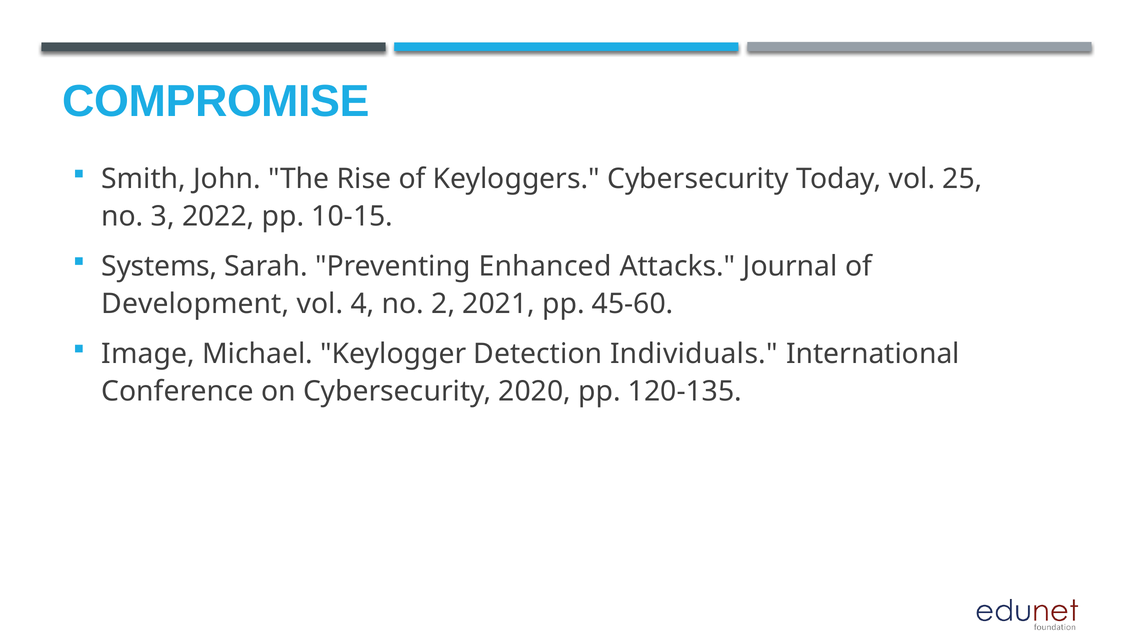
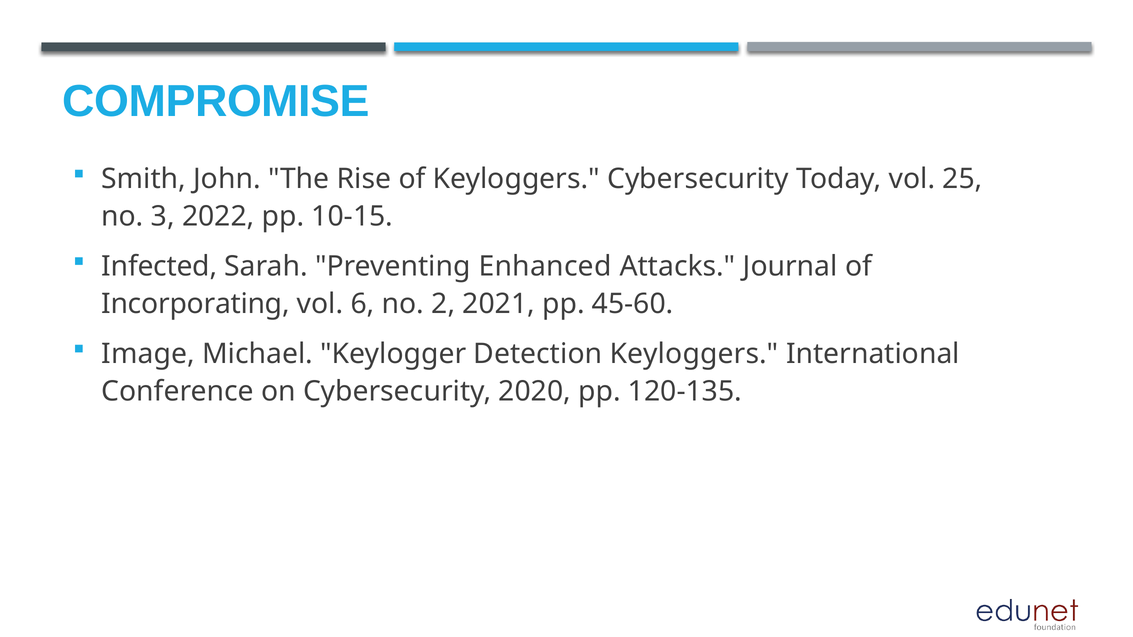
Systems: Systems -> Infected
Development: Development -> Incorporating
4: 4 -> 6
Detection Individuals: Individuals -> Keyloggers
